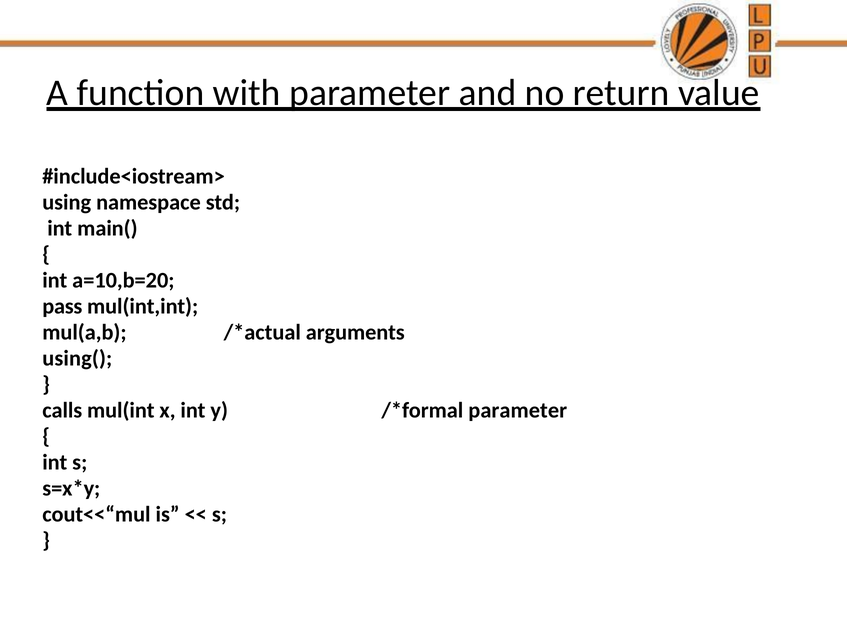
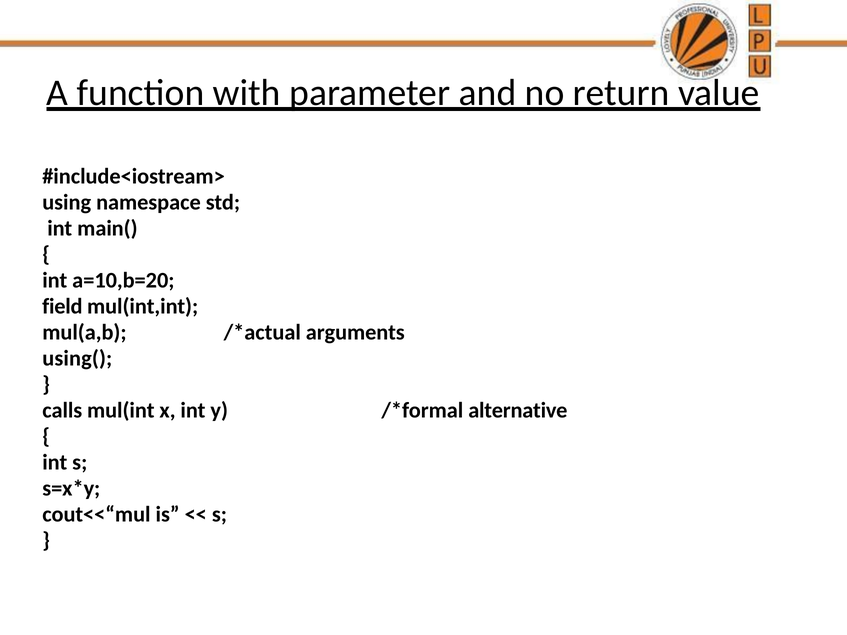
pass: pass -> field
parameter at (518, 411): parameter -> alternative
